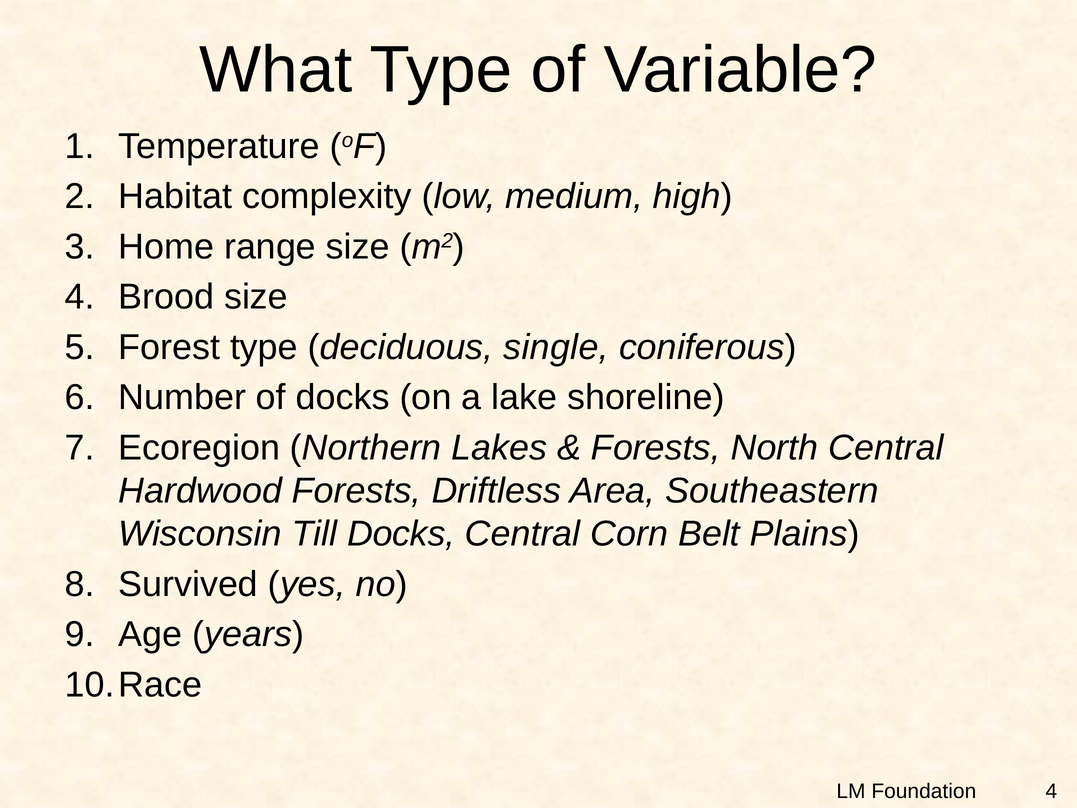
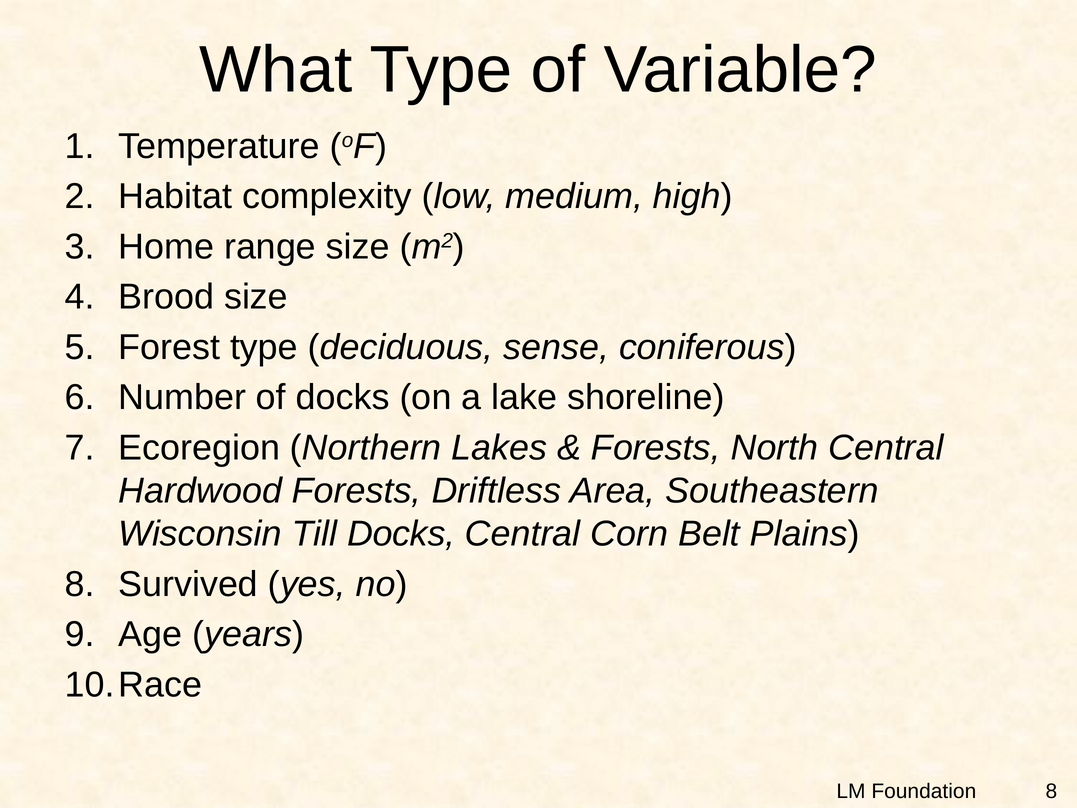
single: single -> sense
Foundation 4: 4 -> 8
